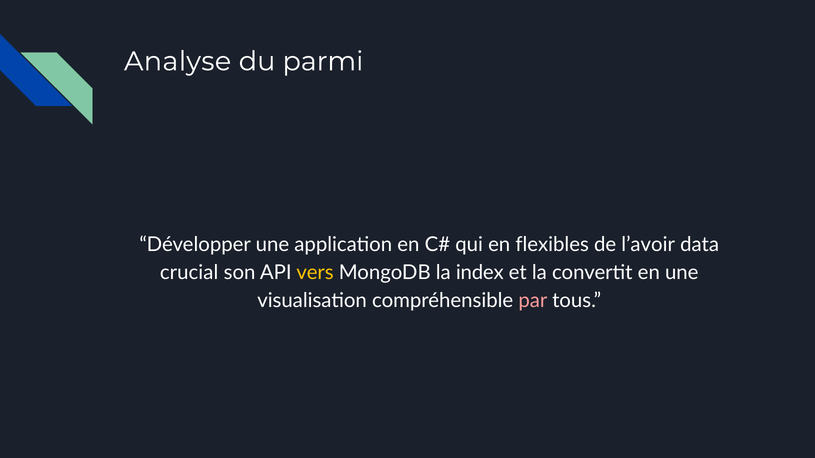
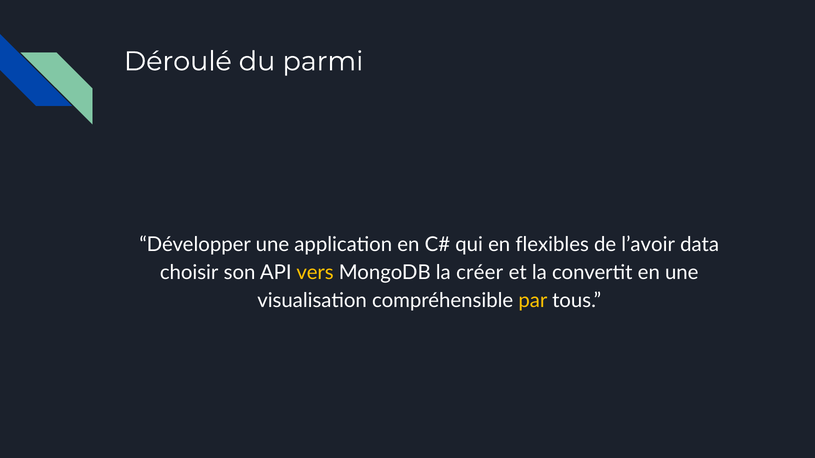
Analyse: Analyse -> Déroulé
crucial: crucial -> choisir
index: index -> créer
par colour: pink -> yellow
